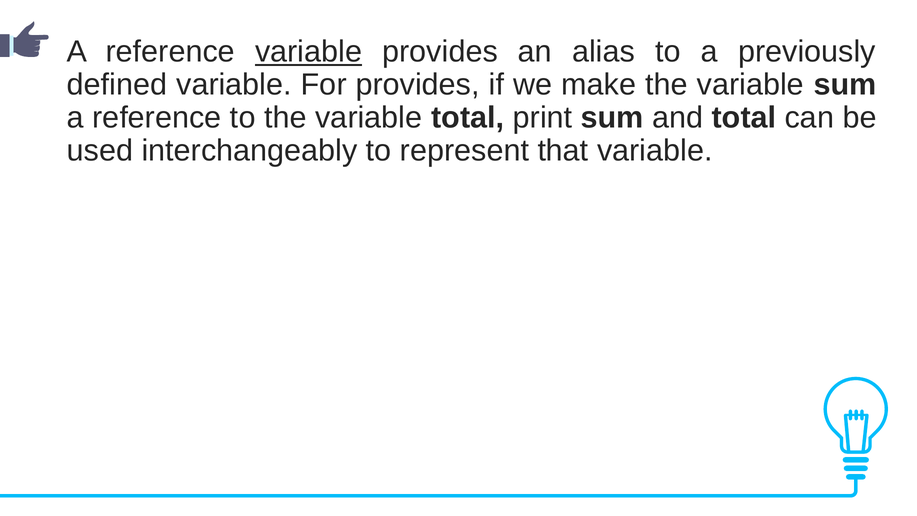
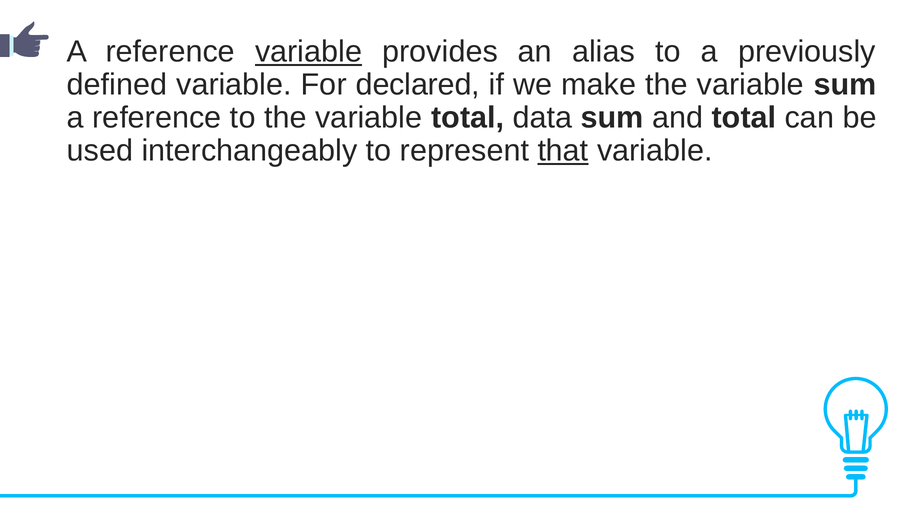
For provides: provides -> declared
print: print -> data
that underline: none -> present
